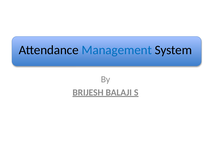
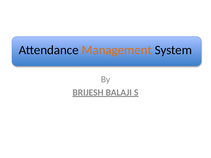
Management colour: blue -> orange
